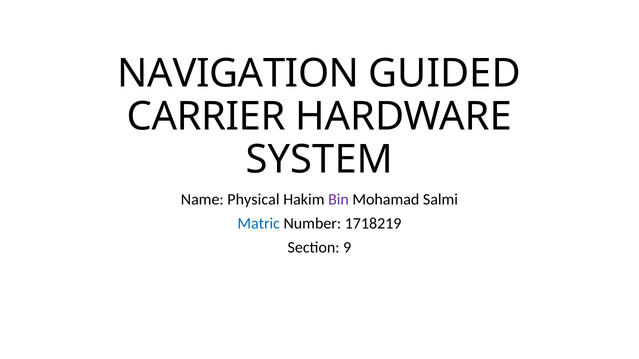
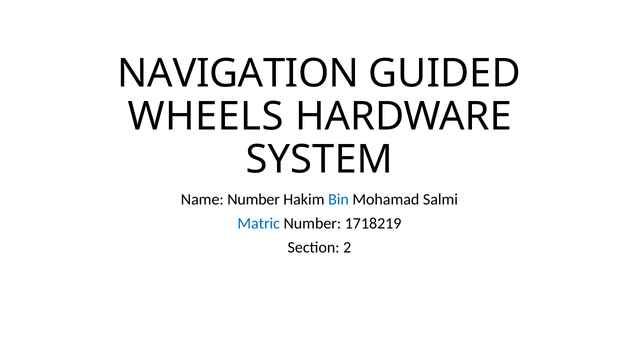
CARRIER: CARRIER -> WHEELS
Name Physical: Physical -> Number
Bin colour: purple -> blue
9: 9 -> 2
